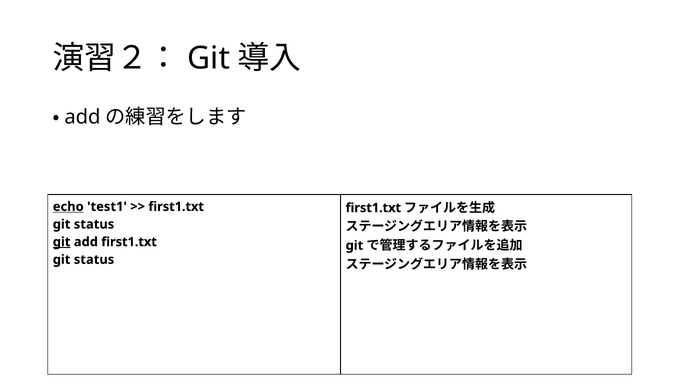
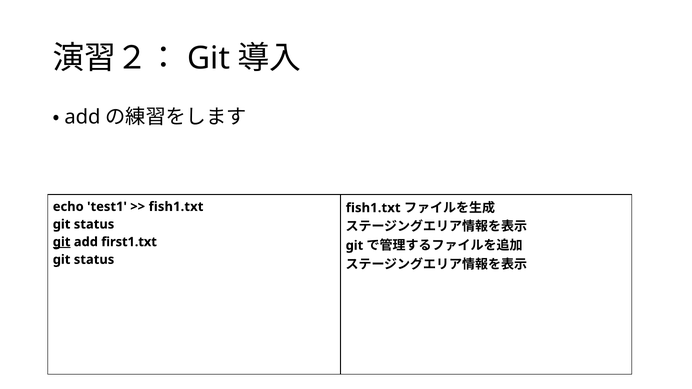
echo underline: present -> none
first1.txt at (176, 207): first1.txt -> fish1.txt
first1.txt at (373, 208): first1.txt -> fish1.txt
